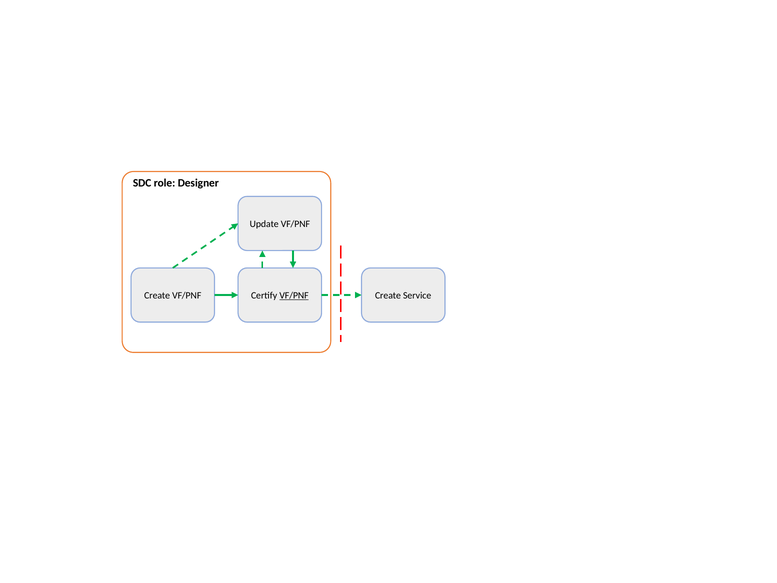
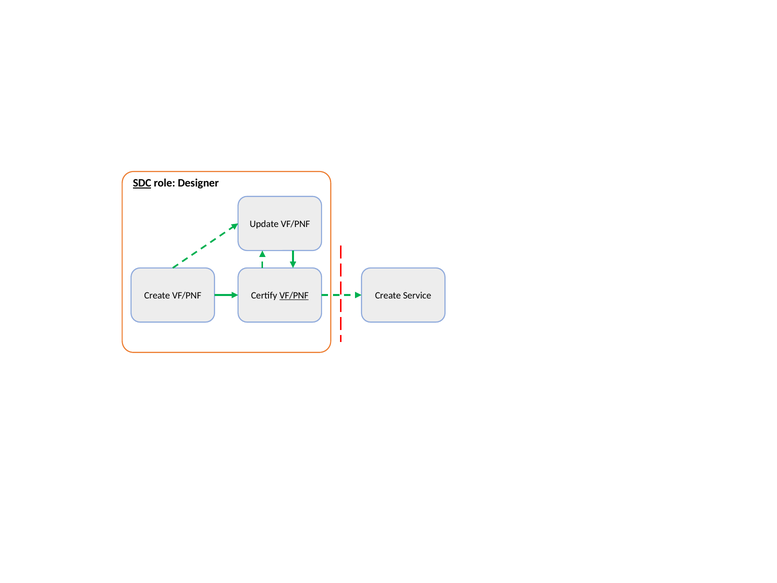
SDC underline: none -> present
